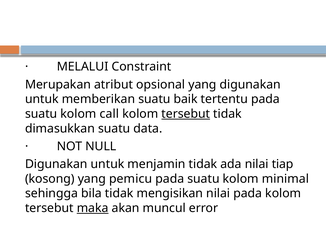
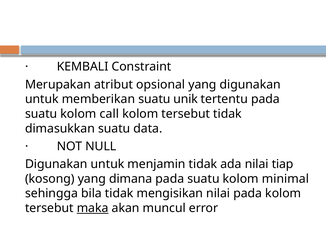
MELALUI: MELALUI -> KEMBALI
baik: baik -> unik
tersebut at (186, 114) underline: present -> none
pemicu: pemicu -> dimana
